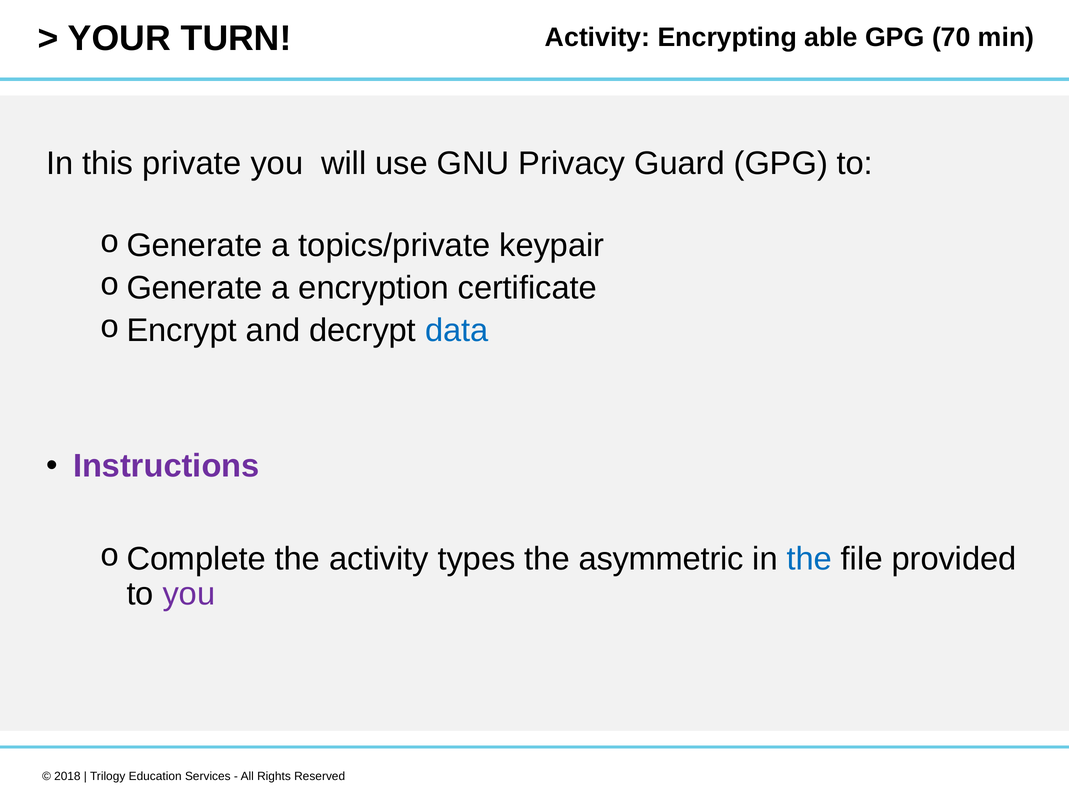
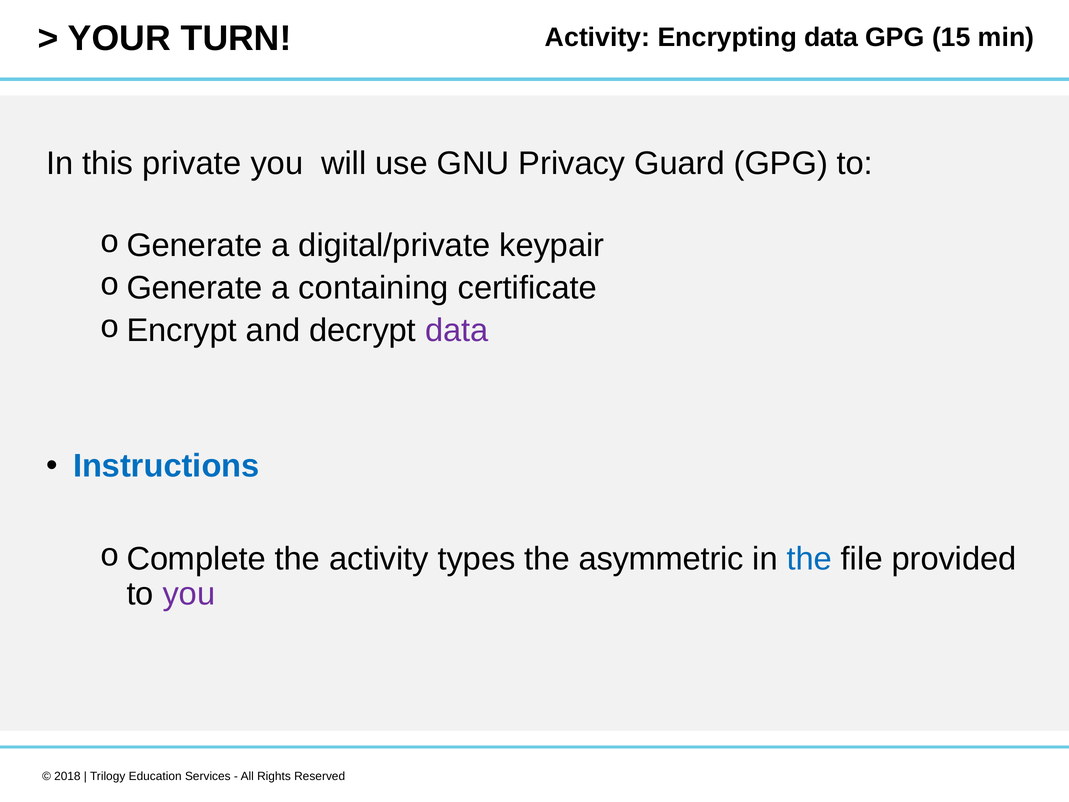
Encrypting able: able -> data
70: 70 -> 15
topics/private: topics/private -> digital/private
encryption: encryption -> containing
data at (457, 331) colour: blue -> purple
Instructions colour: purple -> blue
